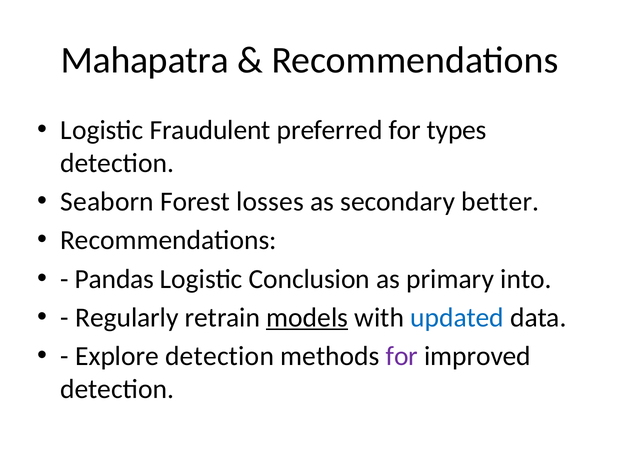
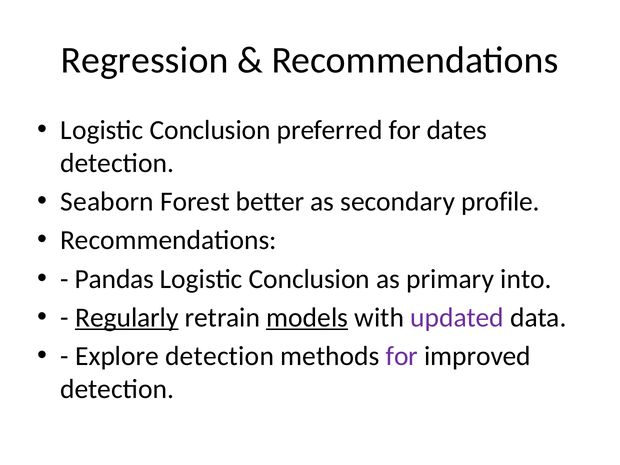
Mahapatra: Mahapatra -> Regression
Fraudulent at (210, 130): Fraudulent -> Conclusion
types: types -> dates
losses: losses -> better
better: better -> profile
Regularly underline: none -> present
updated colour: blue -> purple
